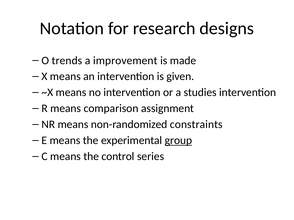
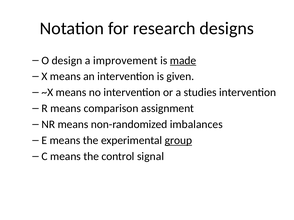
trends: trends -> design
made underline: none -> present
constraints: constraints -> imbalances
series: series -> signal
